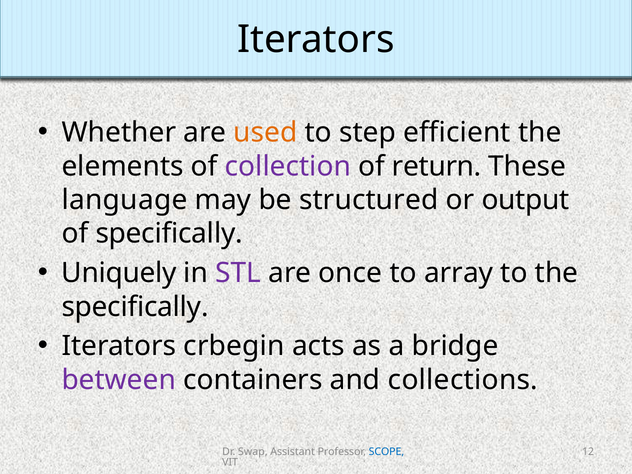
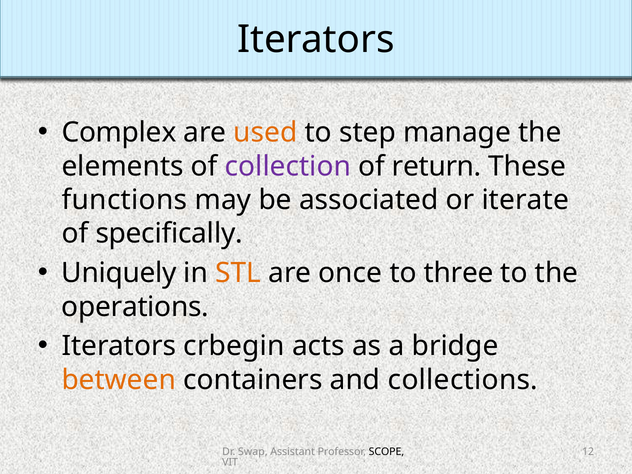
Whether: Whether -> Complex
efficient: efficient -> manage
language: language -> functions
structured: structured -> associated
output: output -> iterate
STL colour: purple -> orange
array: array -> three
specifically at (135, 307): specifically -> operations
between colour: purple -> orange
SCOPE colour: blue -> black
